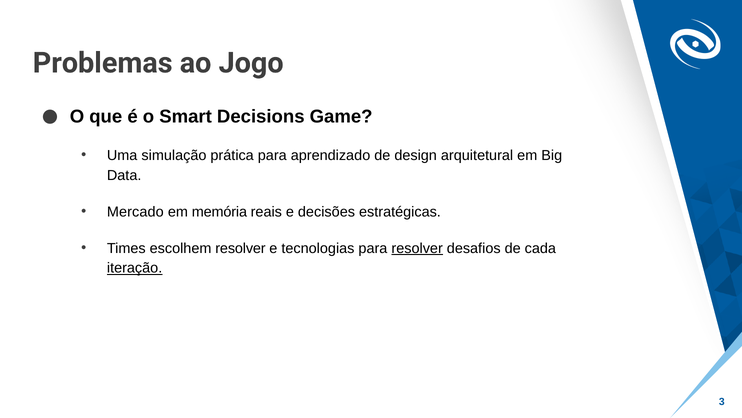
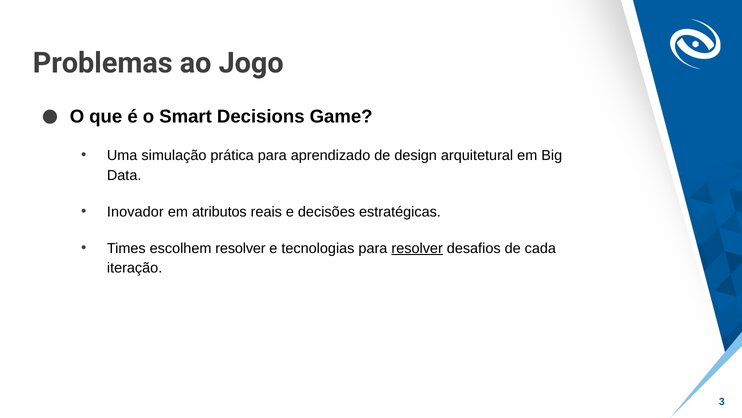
Mercado: Mercado -> Inovador
memória: memória -> atributos
iteração underline: present -> none
